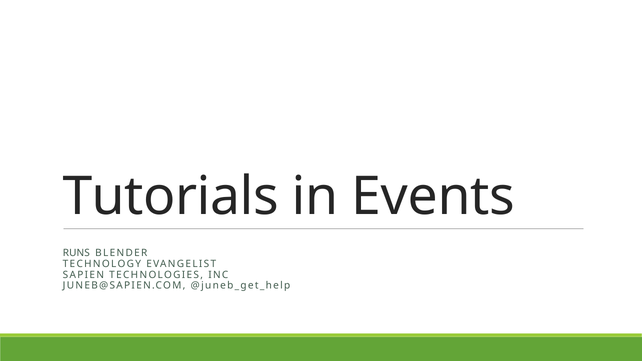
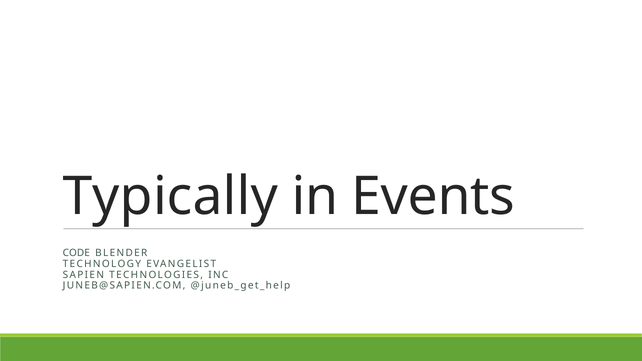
Tutorials: Tutorials -> Typically
RUNS: RUNS -> CODE
